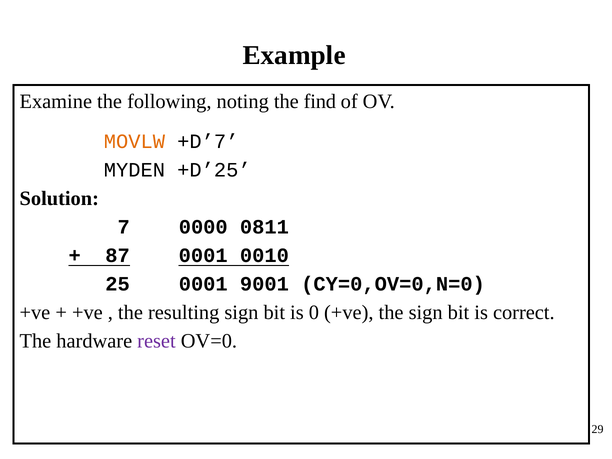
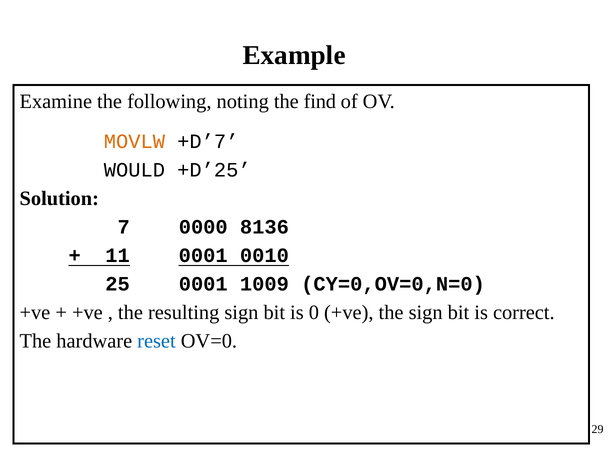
MYDEN: MYDEN -> WOULD
0811: 0811 -> 8136
87: 87 -> 11
9001: 9001 -> 1009
reset colour: purple -> blue
